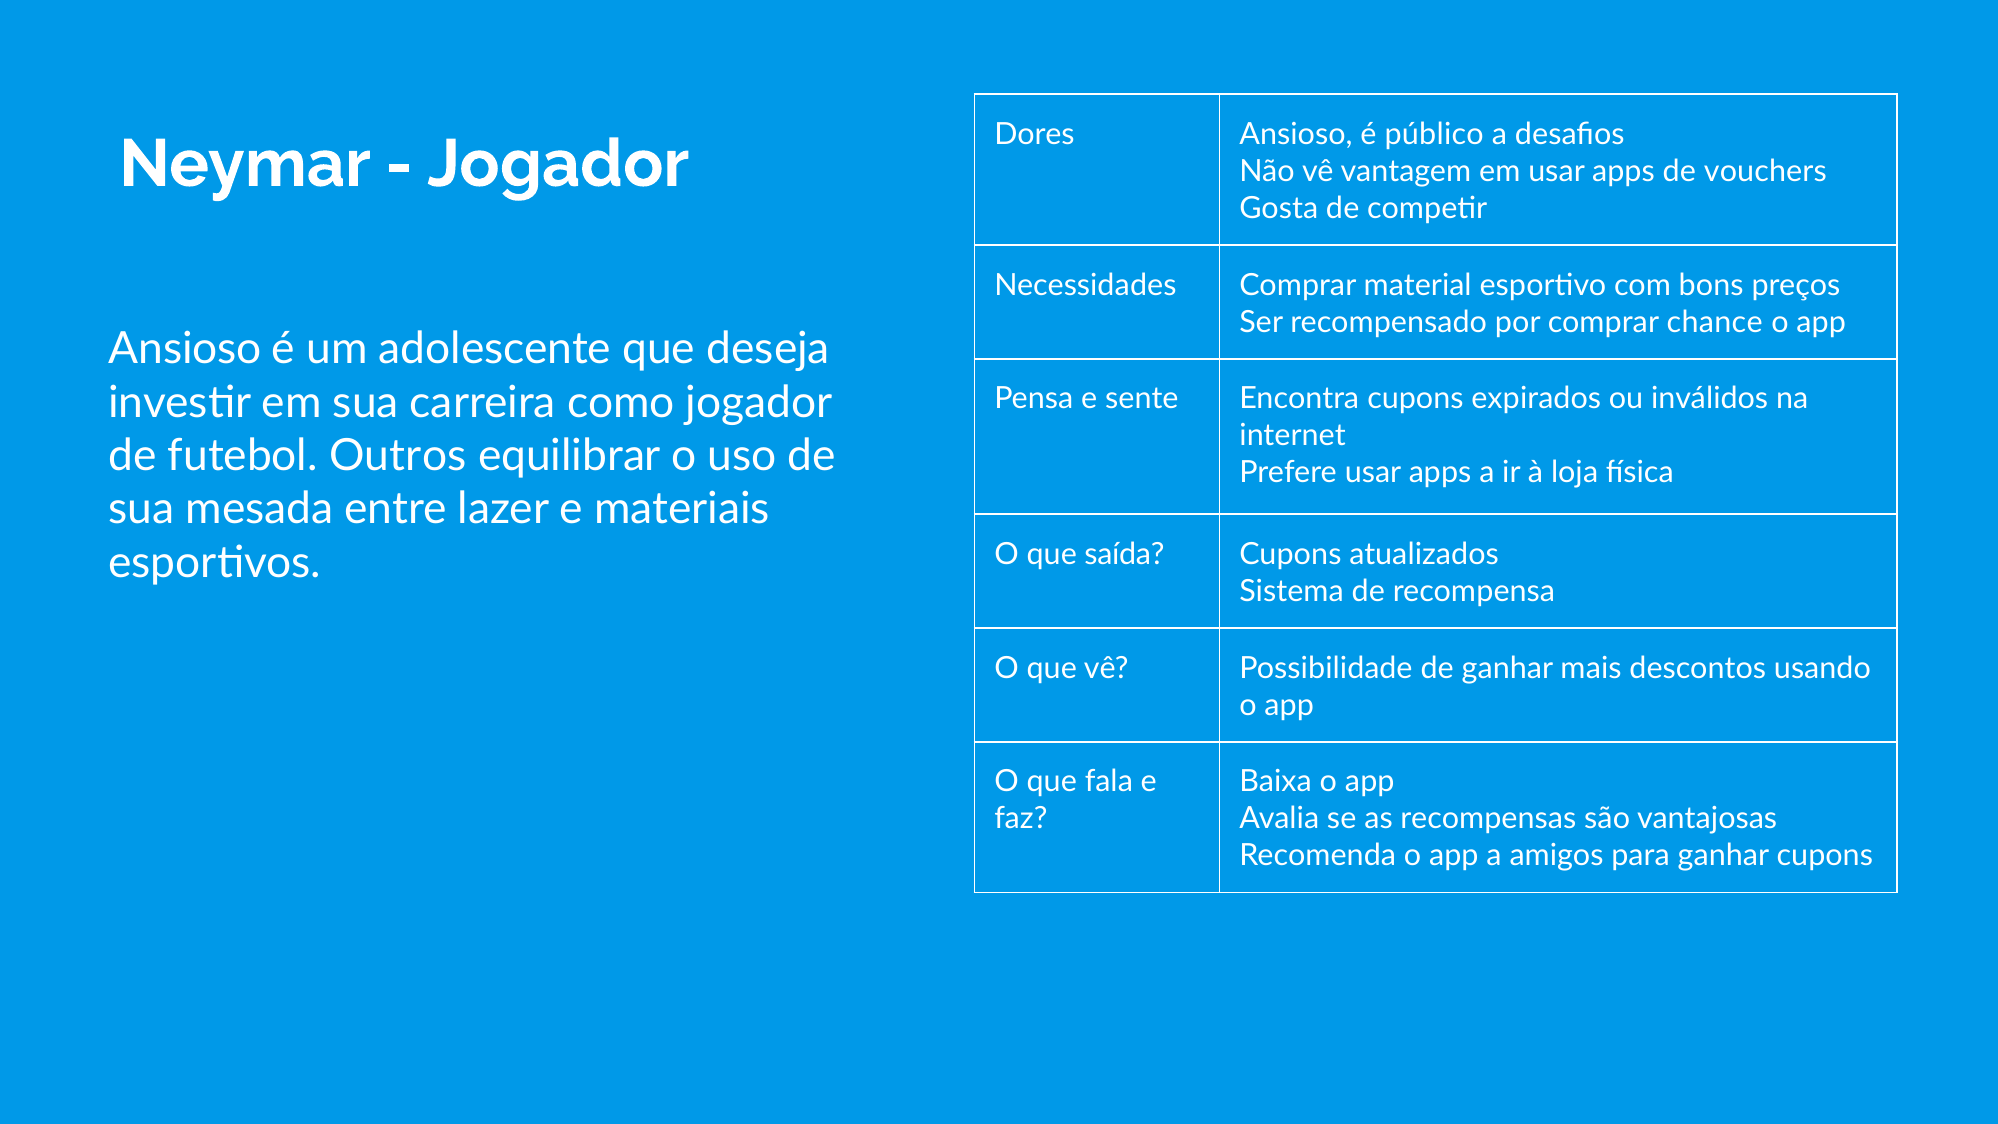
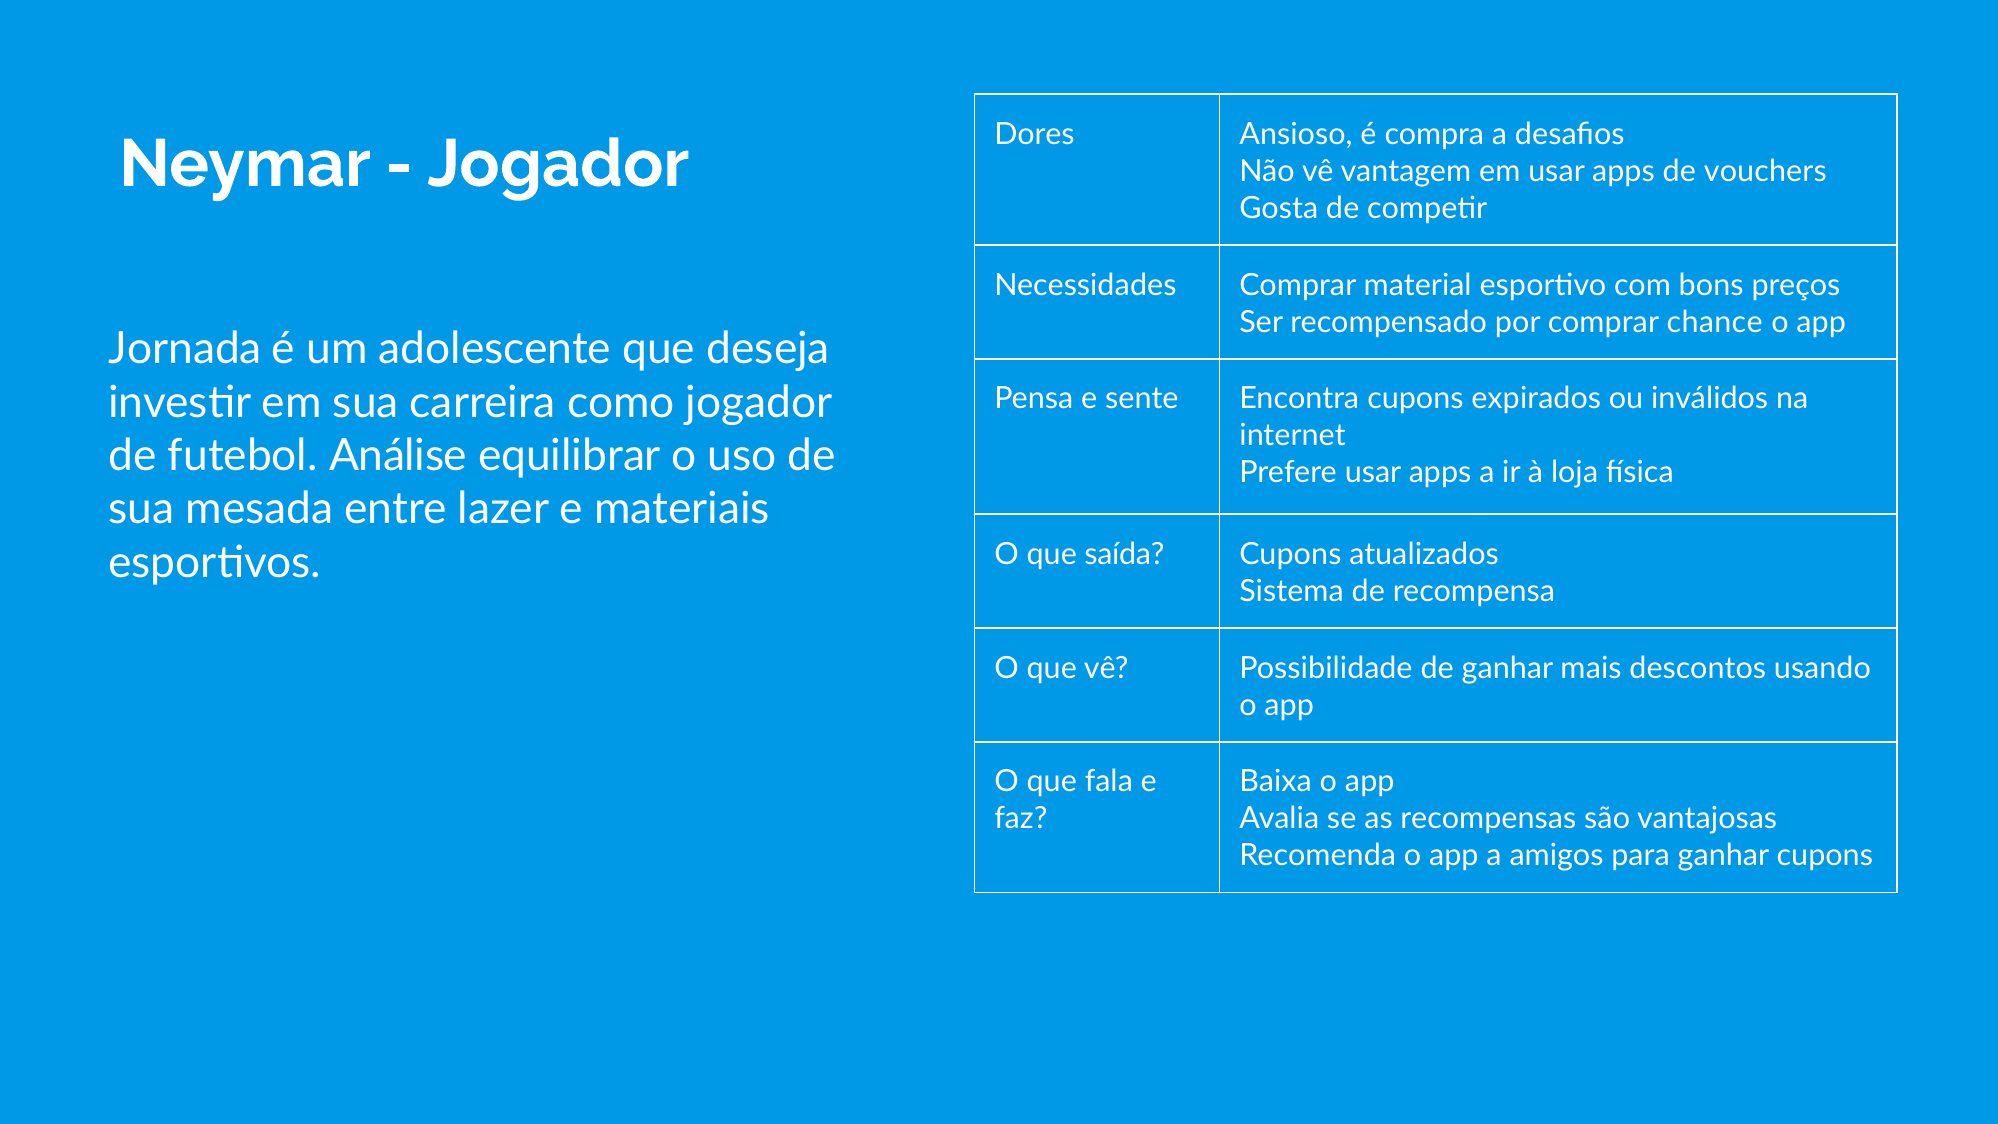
público: público -> compra
Ansioso at (185, 349): Ansioso -> Jornada
Outros: Outros -> Análise
